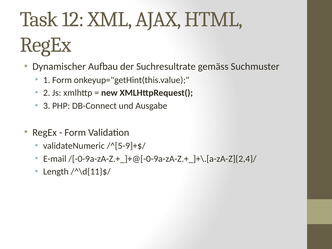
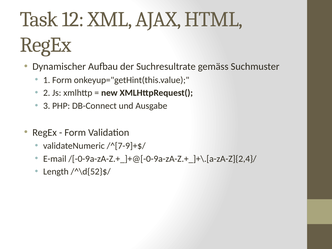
/^[5-9]+$/: /^[5-9]+$/ -> /^[7-9]+$/
/^\d{11}$/: /^\d{11}$/ -> /^\d{52}$/
